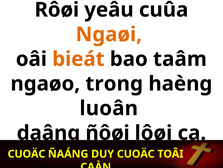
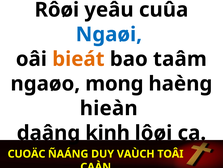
Ngaøi colour: orange -> blue
trong: trong -> mong
luoân: luoân -> hieàn
ñôøi: ñôøi -> kinh
DUY CUOÄC: CUOÄC -> VAÙCH
